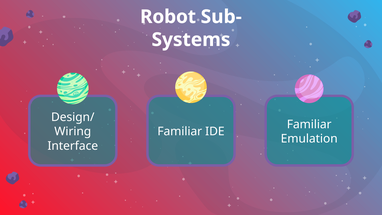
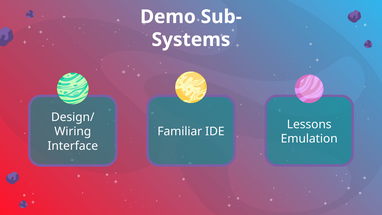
Robot: Robot -> Demo
Familiar at (309, 124): Familiar -> Lessons
